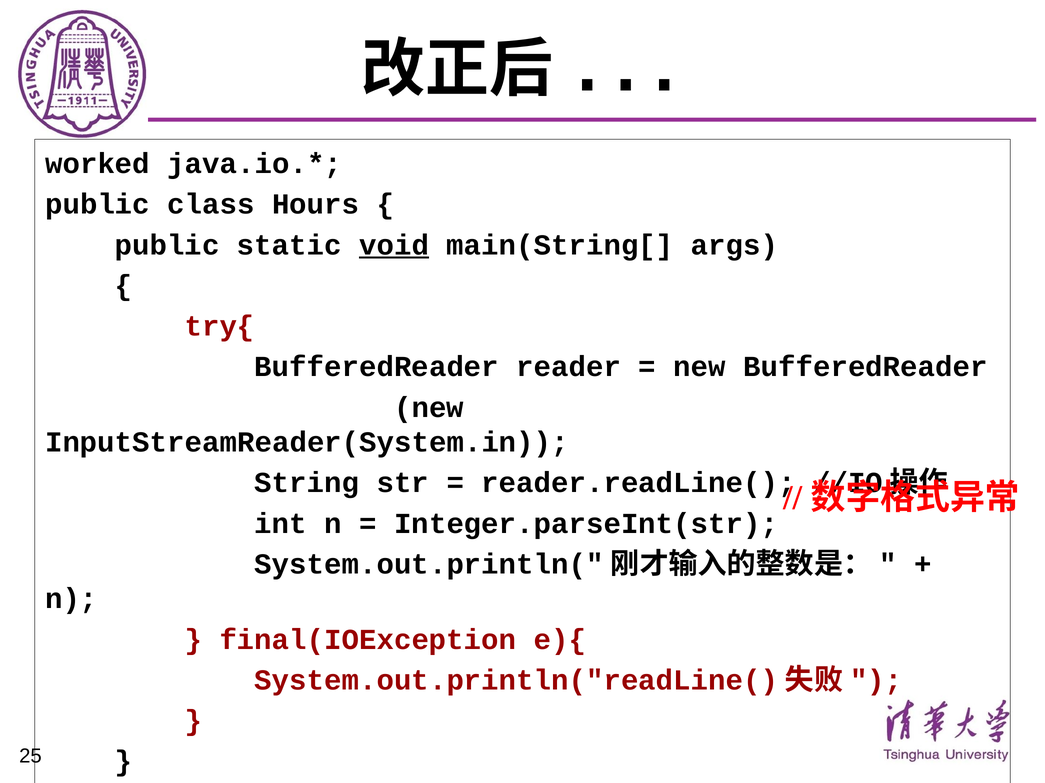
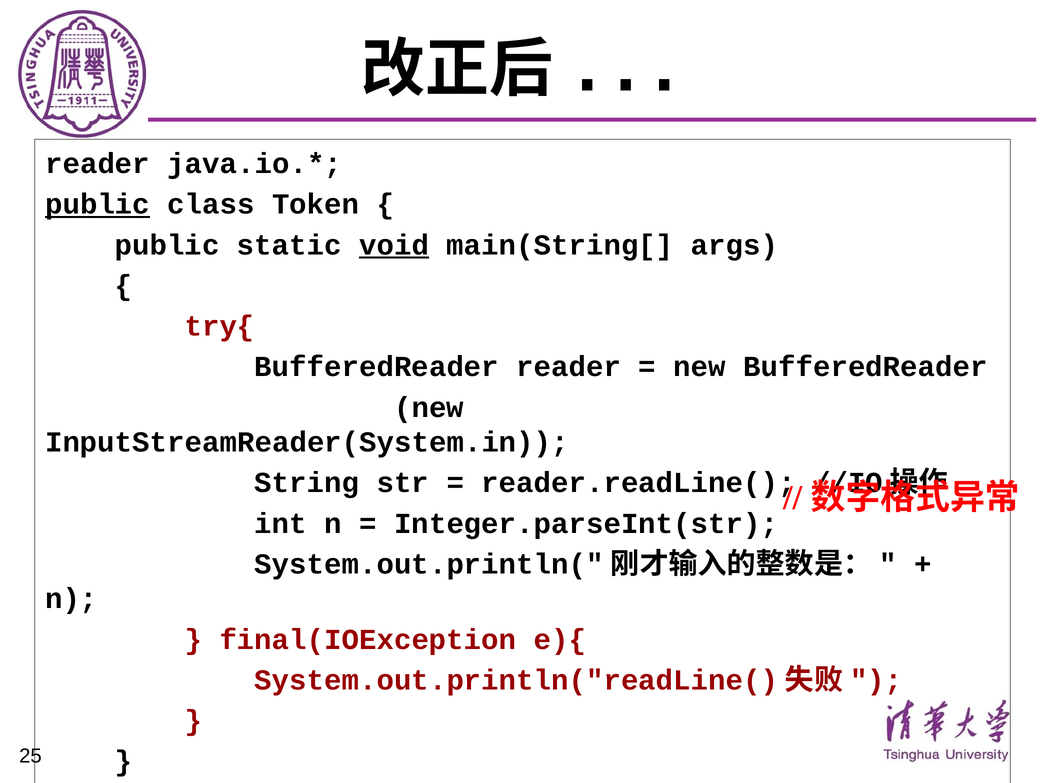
worked at (97, 164): worked -> reader
public at (97, 205) underline: none -> present
Hours: Hours -> Token
